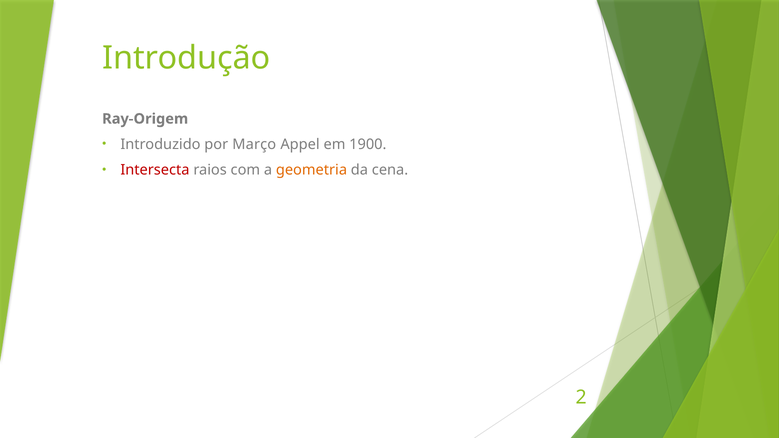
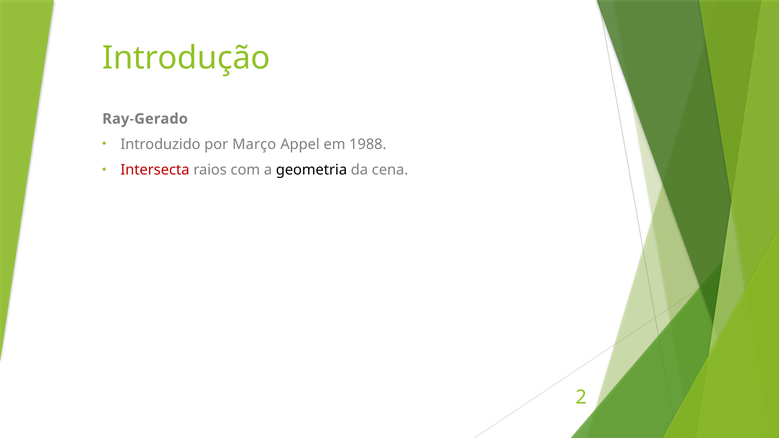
Ray-Origem: Ray-Origem -> Ray-Gerado
1900: 1900 -> 1988
geometria colour: orange -> black
